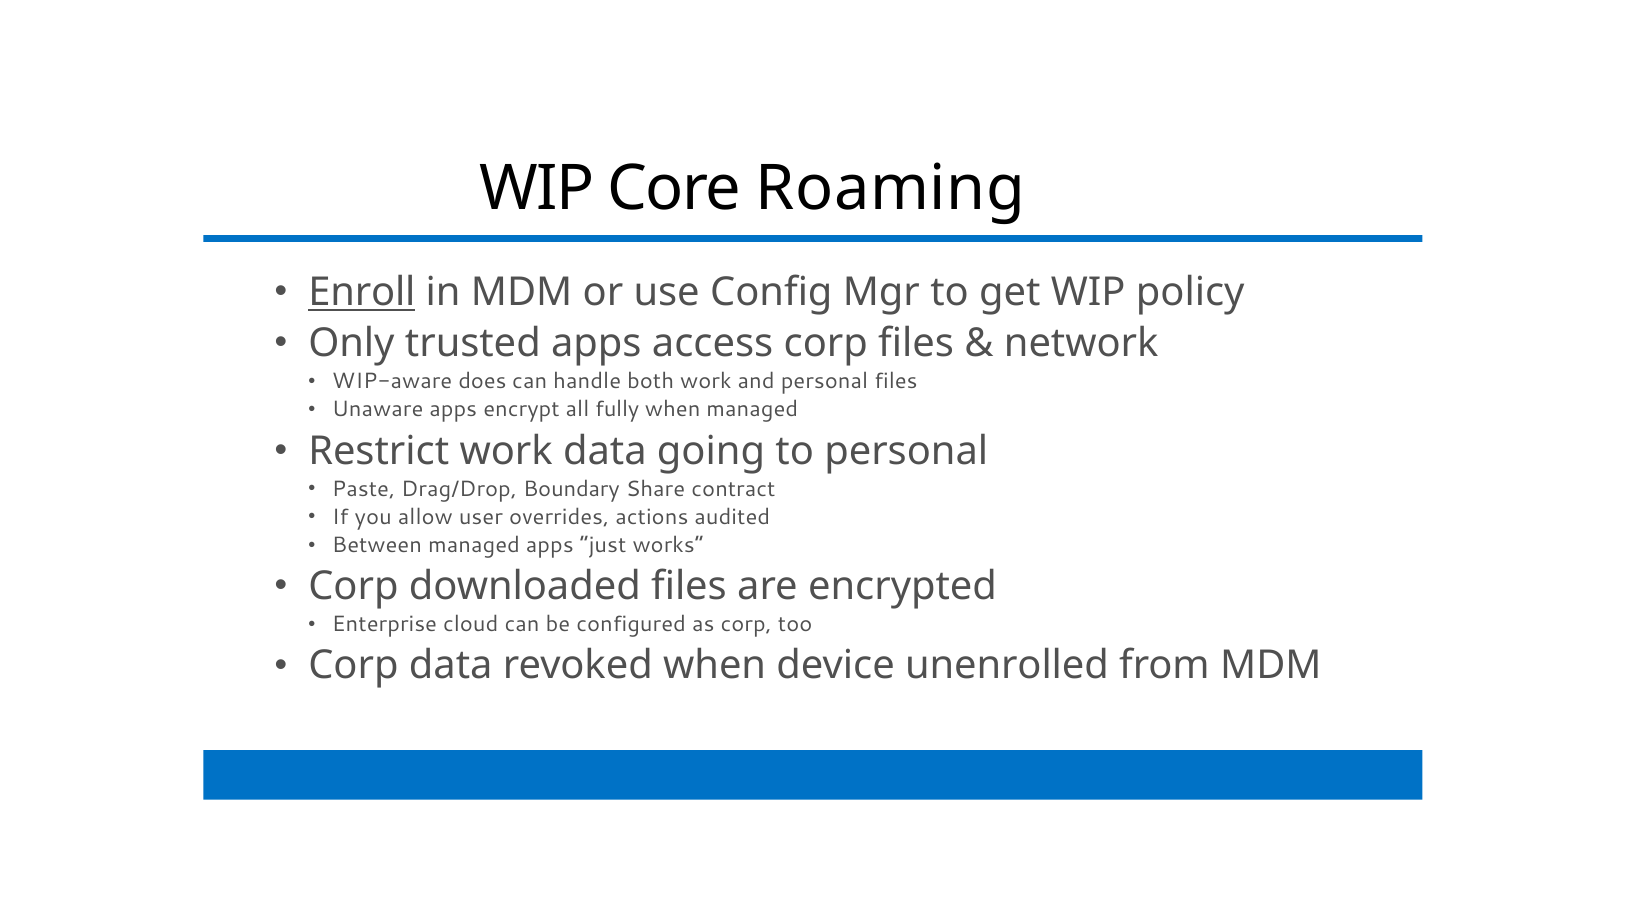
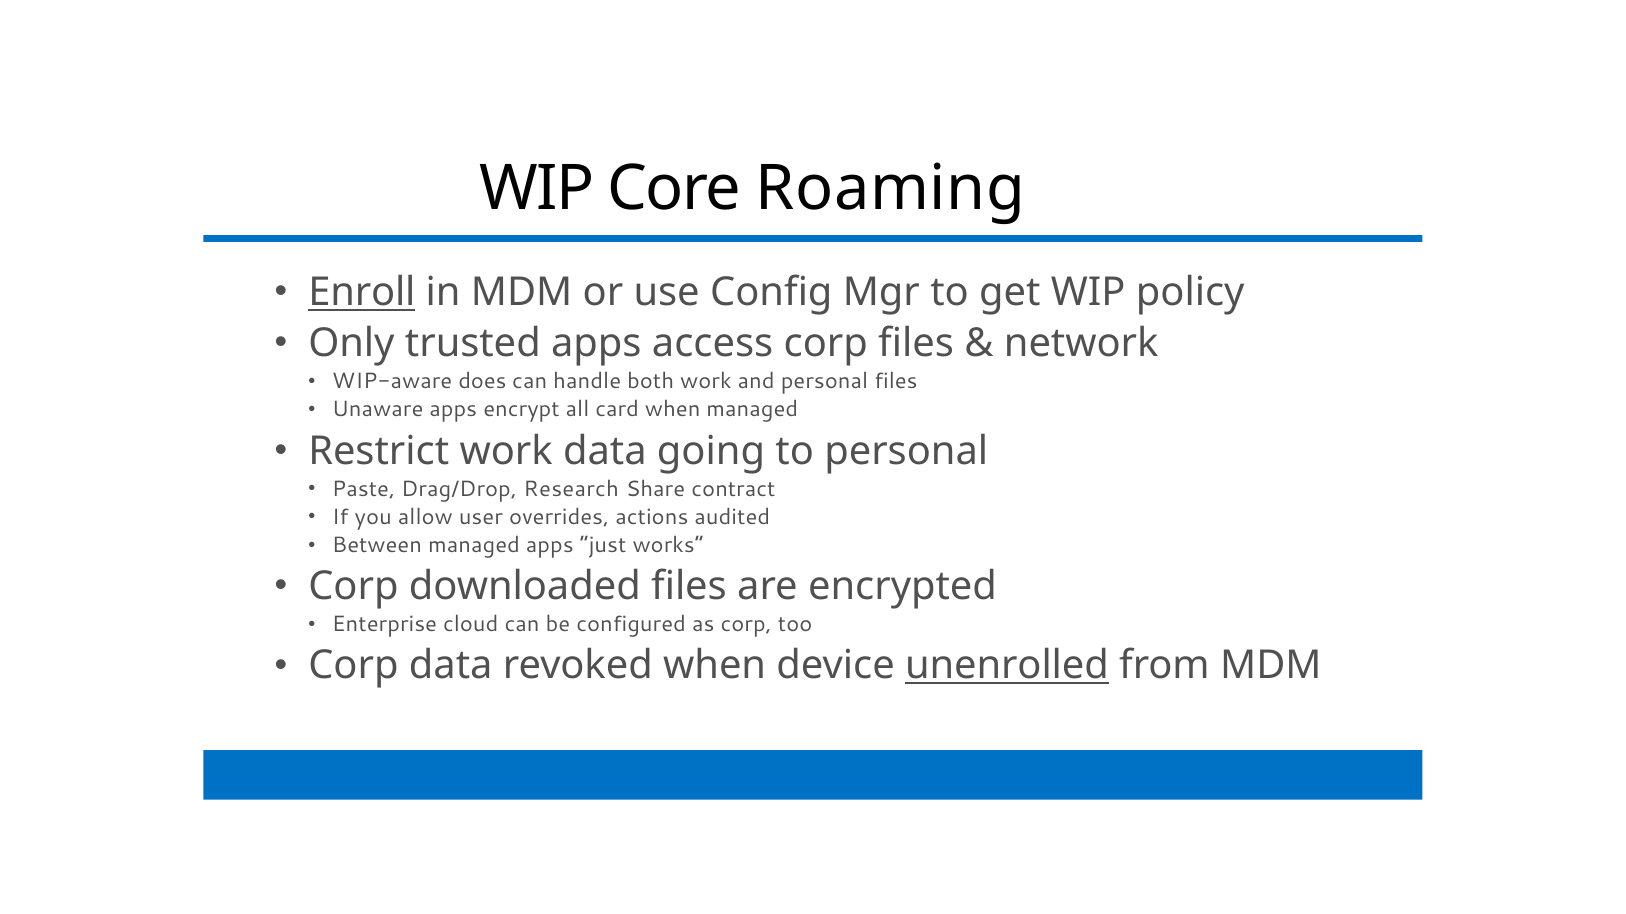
fully: fully -> card
Boundary: Boundary -> Research
unenrolled underline: none -> present
